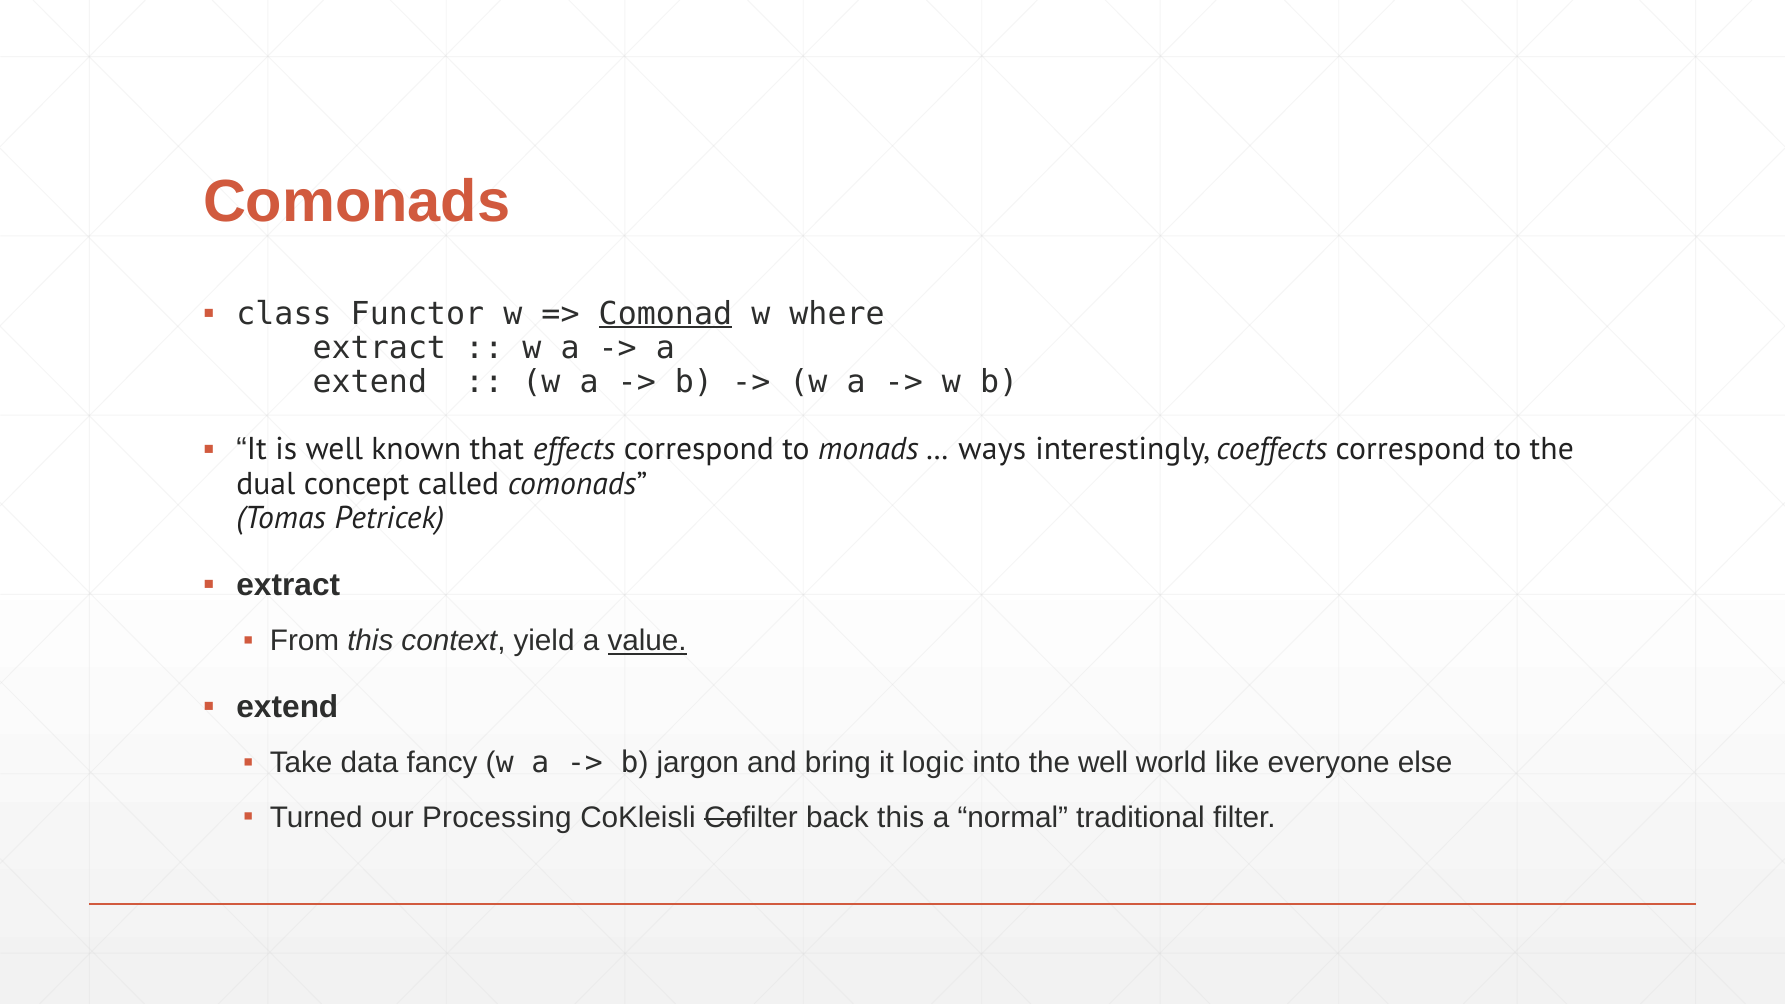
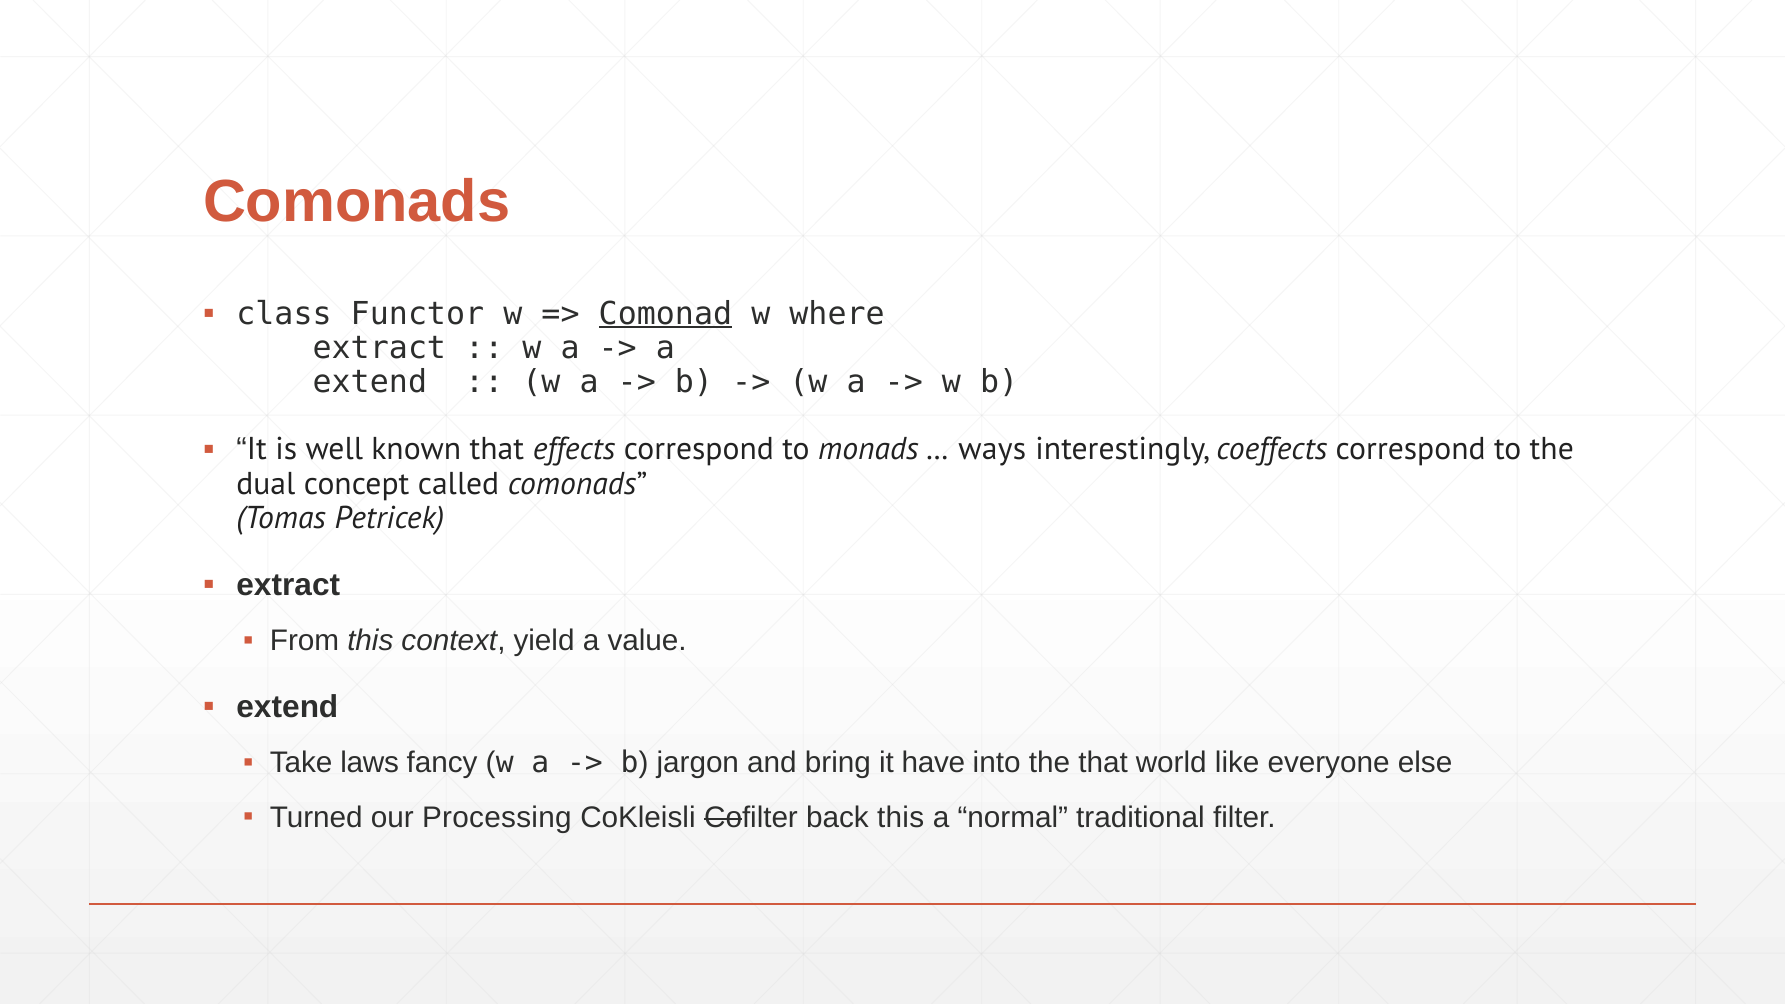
value underline: present -> none
data: data -> laws
logic: logic -> have
the well: well -> that
